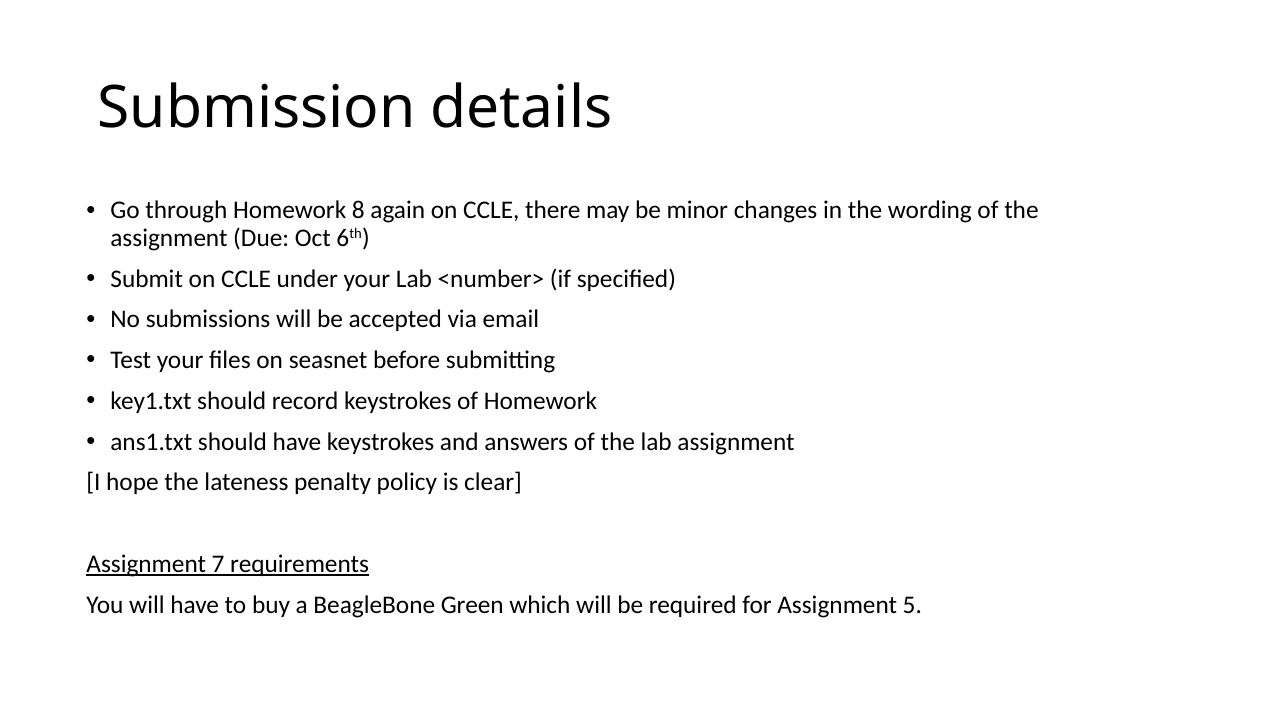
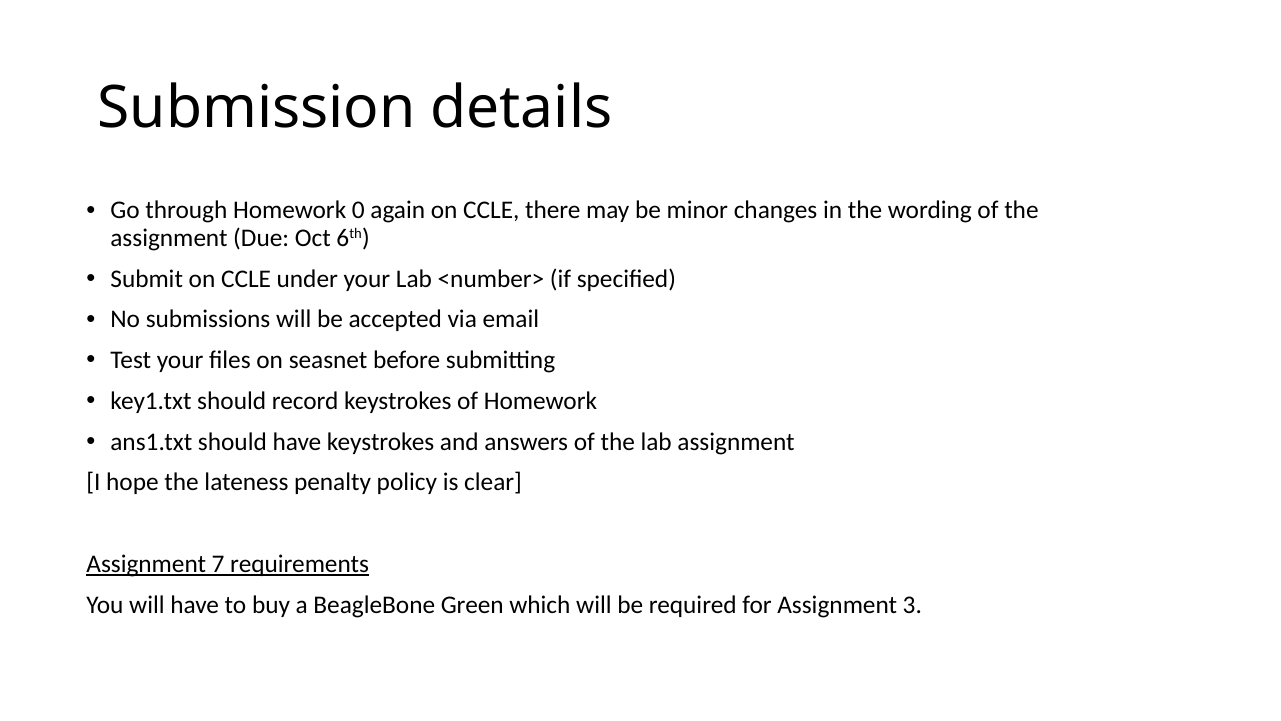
8: 8 -> 0
5: 5 -> 3
